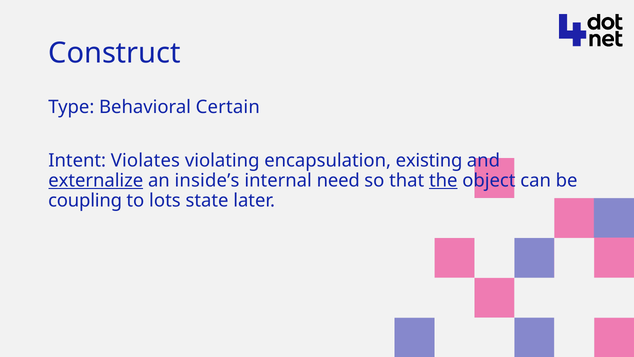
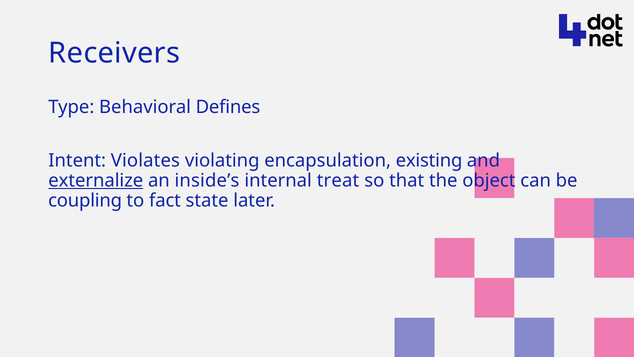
Construct: Construct -> Receivers
Certain: Certain -> Defines
need: need -> treat
the underline: present -> none
lots: lots -> fact
